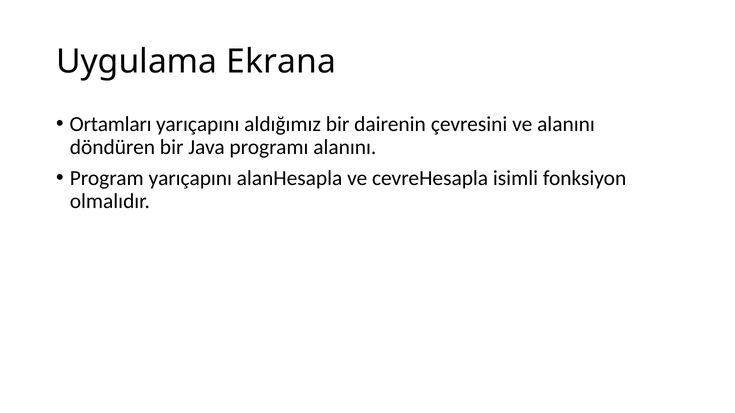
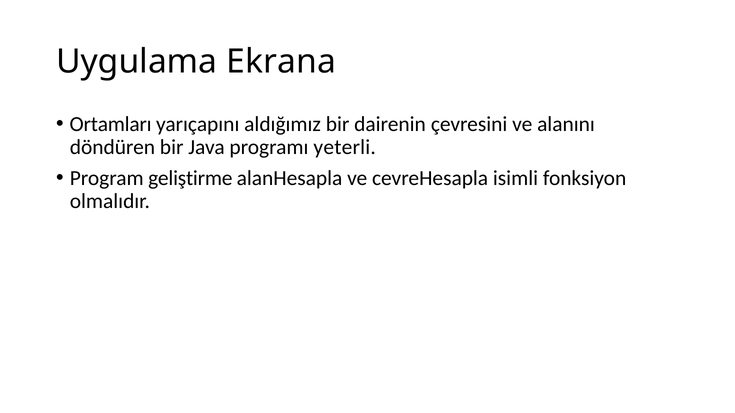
programı alanını: alanını -> yeterli
Program yarıçapını: yarıçapını -> geliştirme
